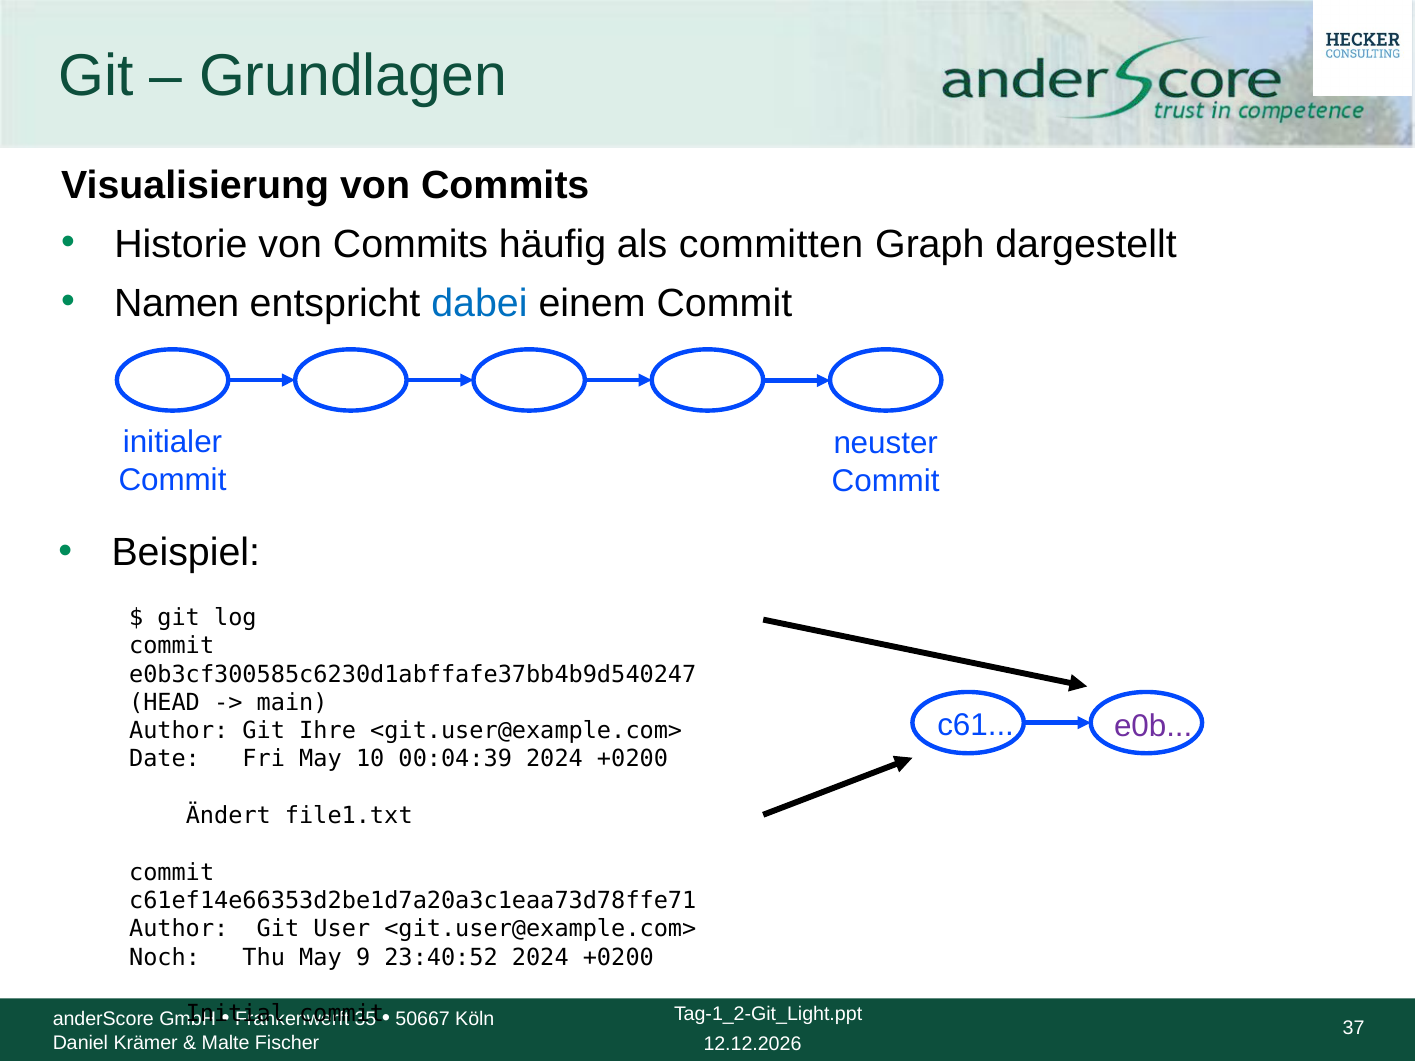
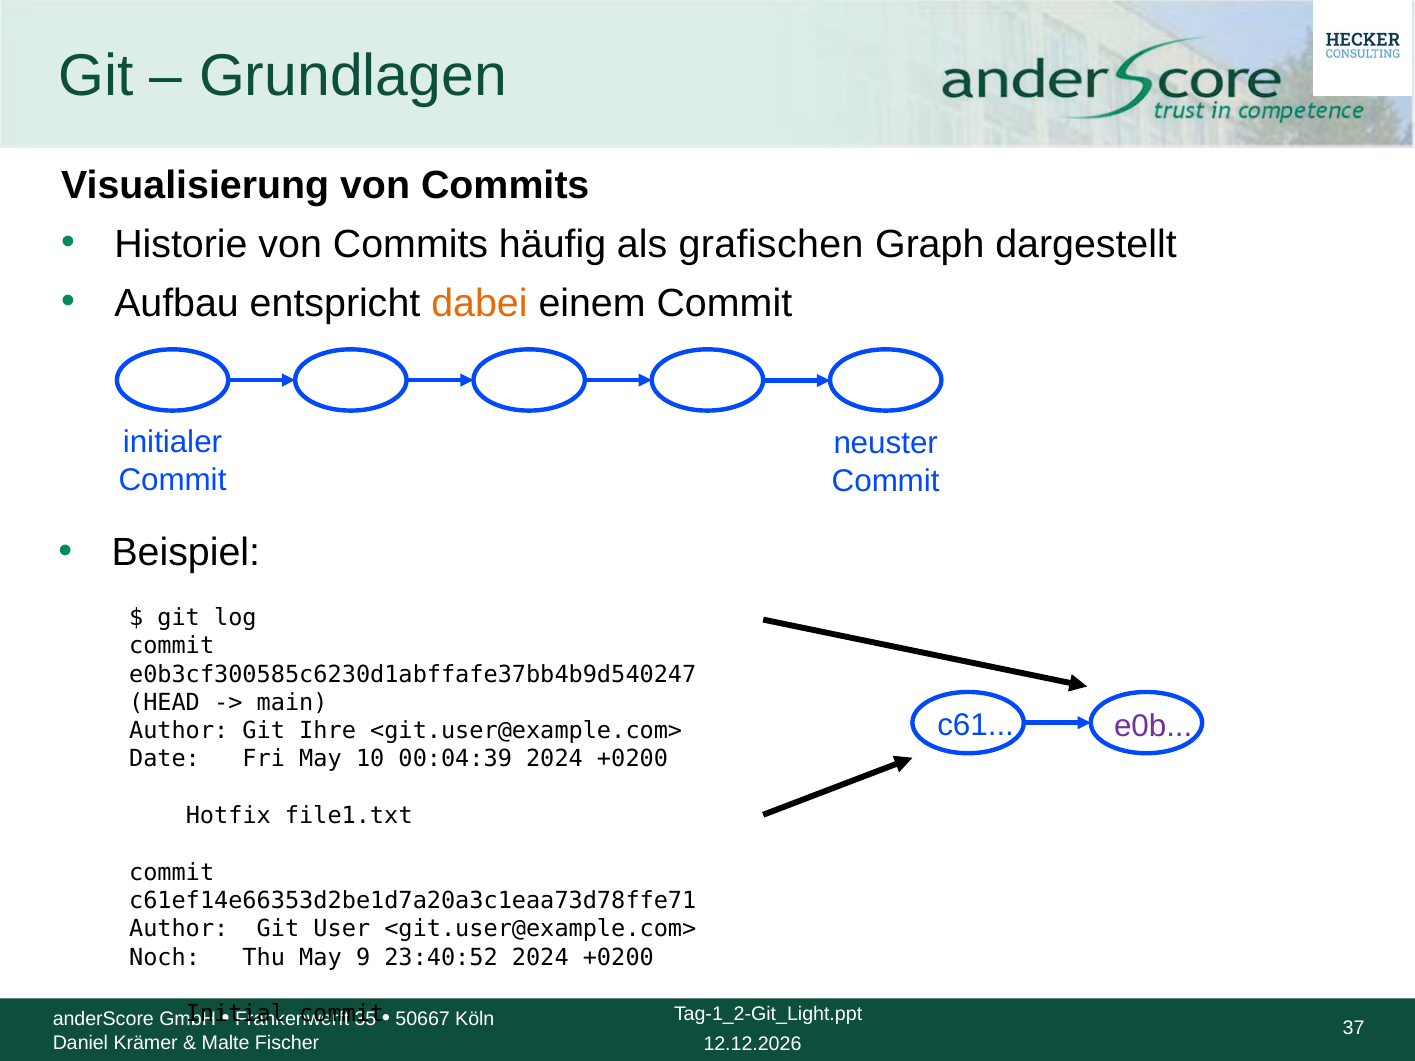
committen: committen -> grafischen
Namen: Namen -> Aufbau
dabei colour: blue -> orange
Ändert: Ändert -> Hotfix
